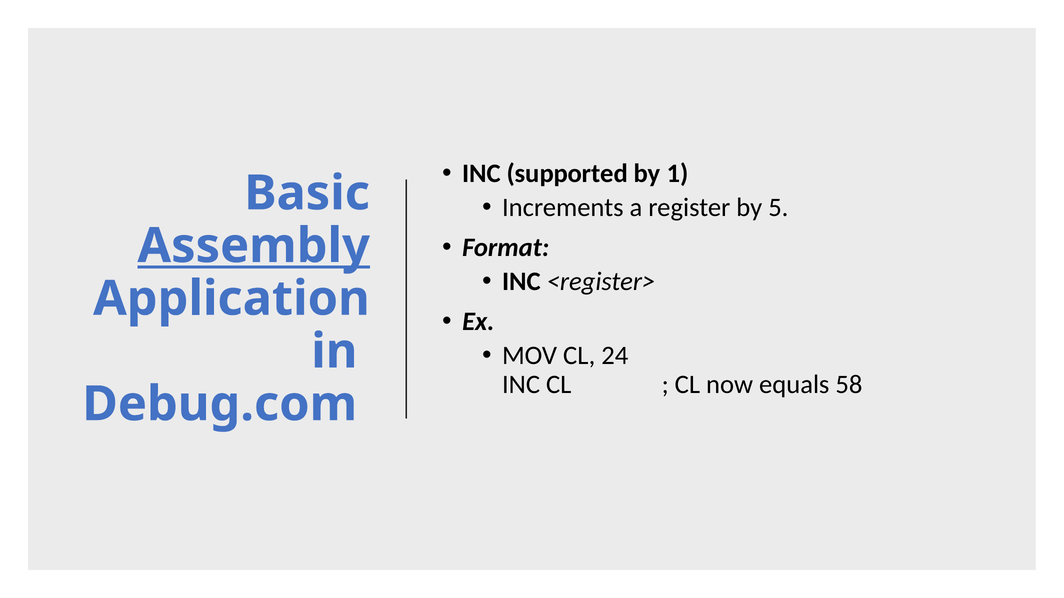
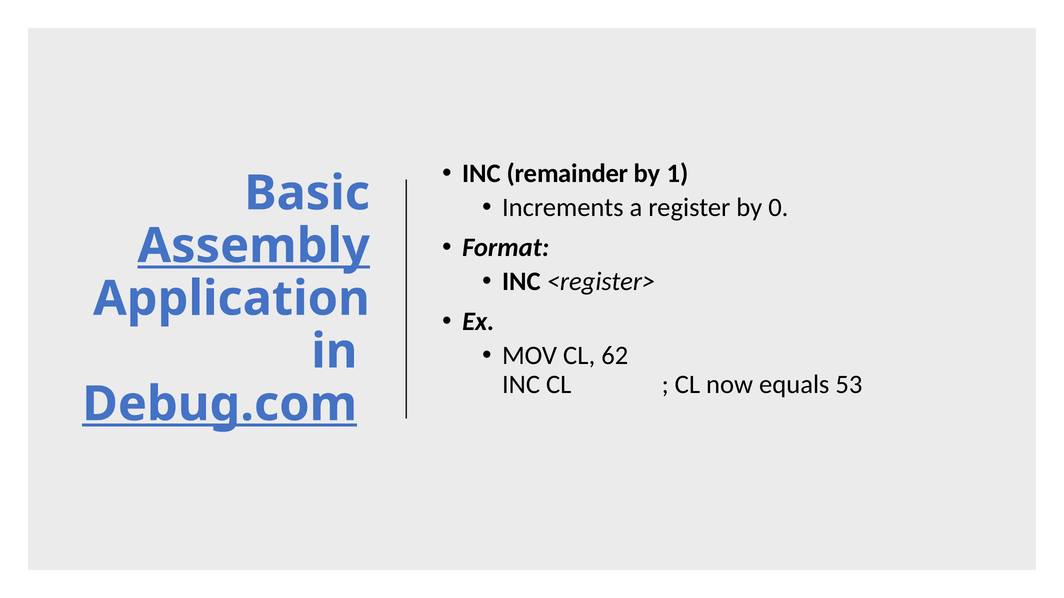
supported: supported -> remainder
5: 5 -> 0
24: 24 -> 62
58: 58 -> 53
Debug.com underline: none -> present
